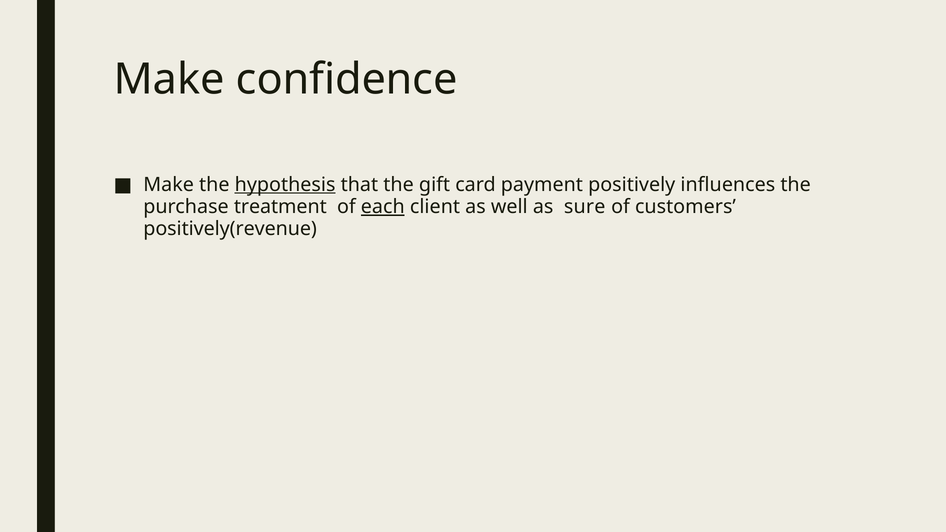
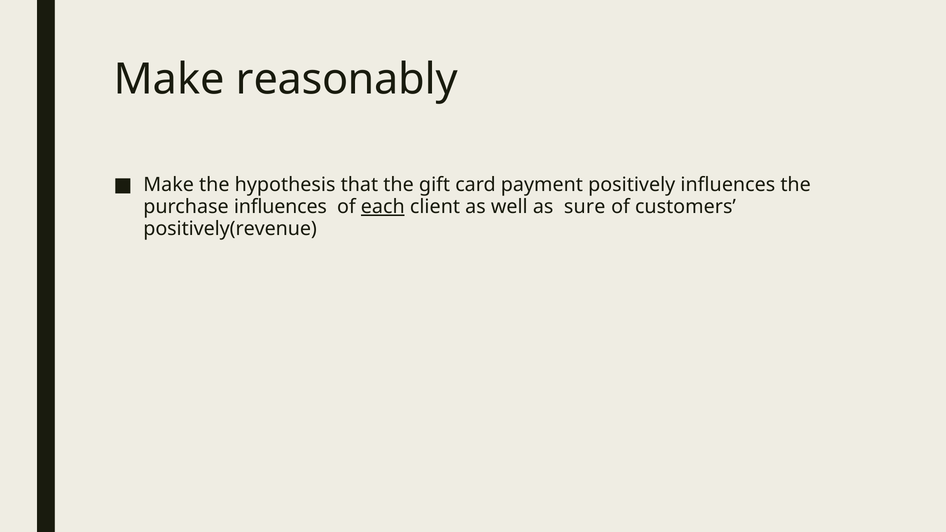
confidence: confidence -> reasonably
hypothesis underline: present -> none
purchase treatment: treatment -> influences
